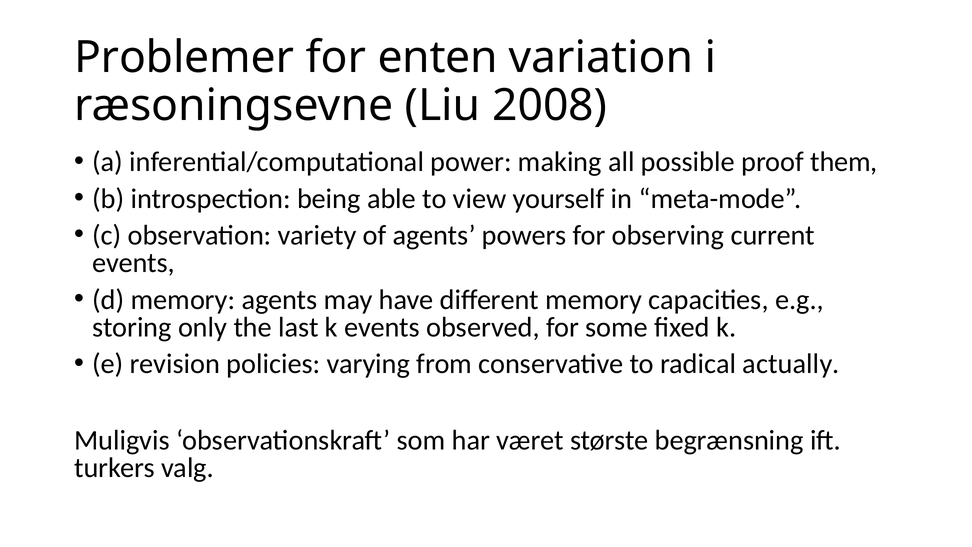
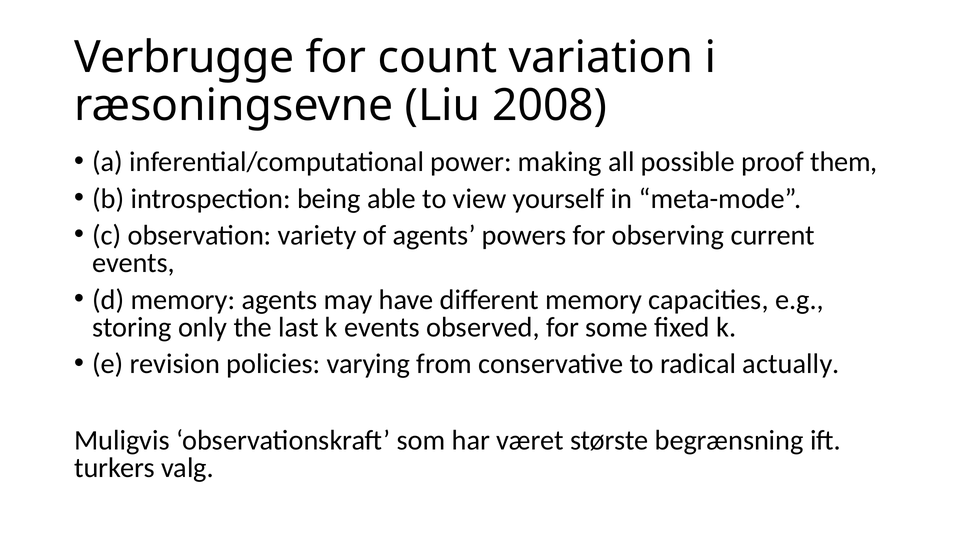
Problemer: Problemer -> Verbrugge
enten: enten -> count
